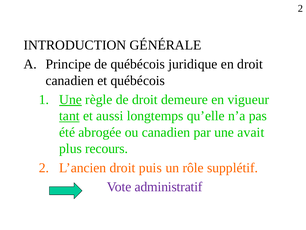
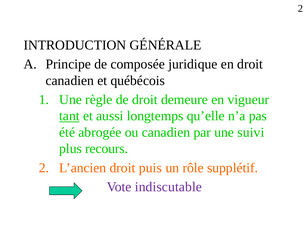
de québécois: québécois -> composée
Une at (71, 99) underline: present -> none
avait: avait -> suivi
administratif: administratif -> indiscutable
